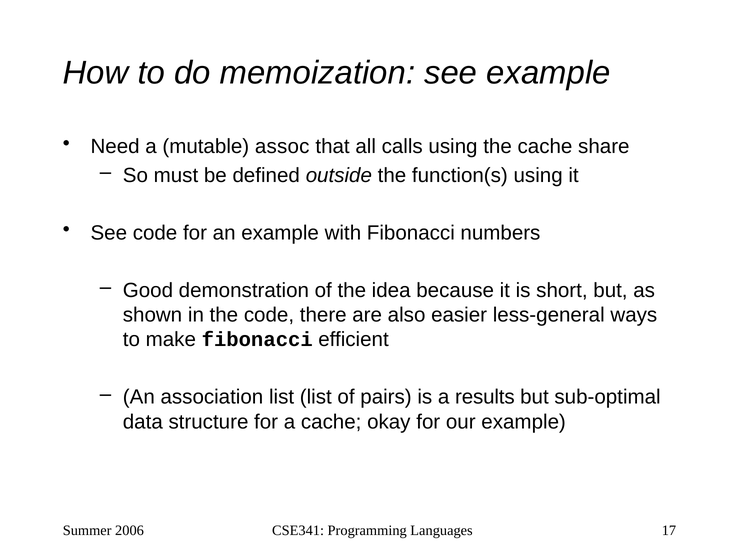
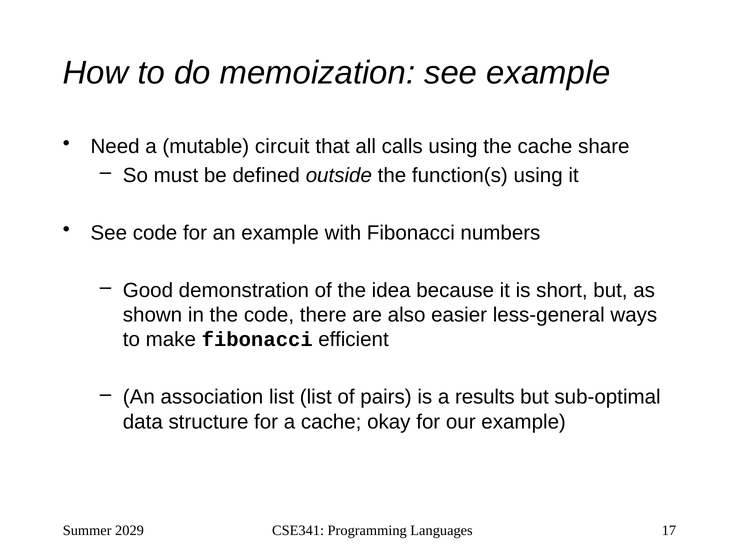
assoc: assoc -> circuit
2006: 2006 -> 2029
